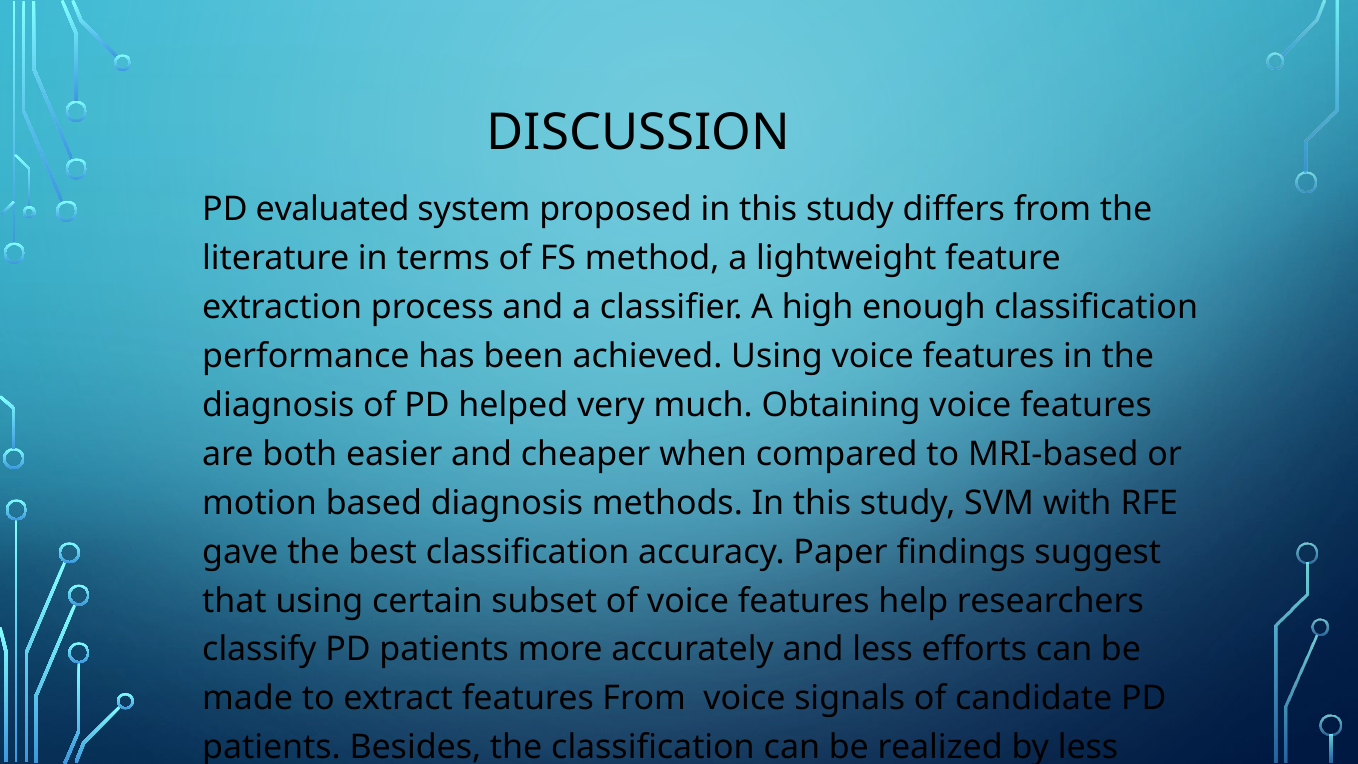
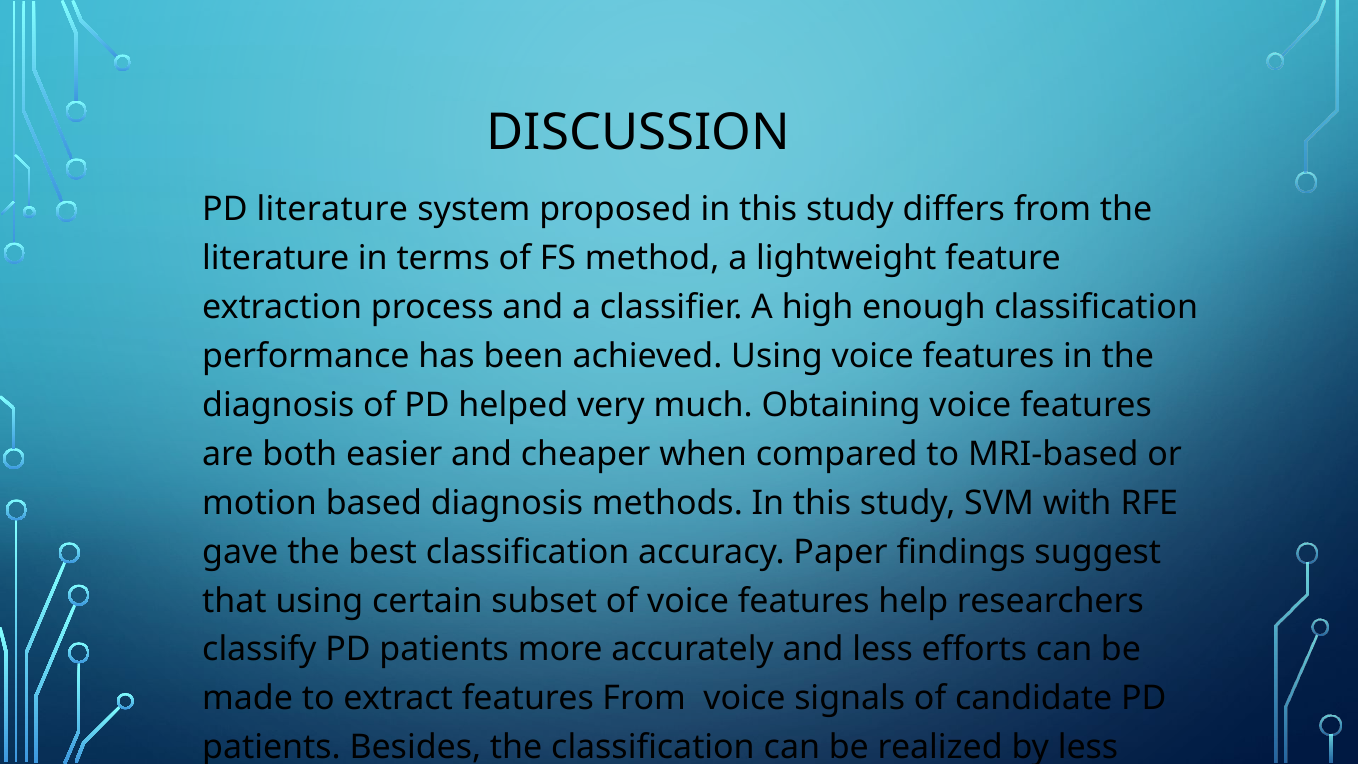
PD evaluated: evaluated -> literature
